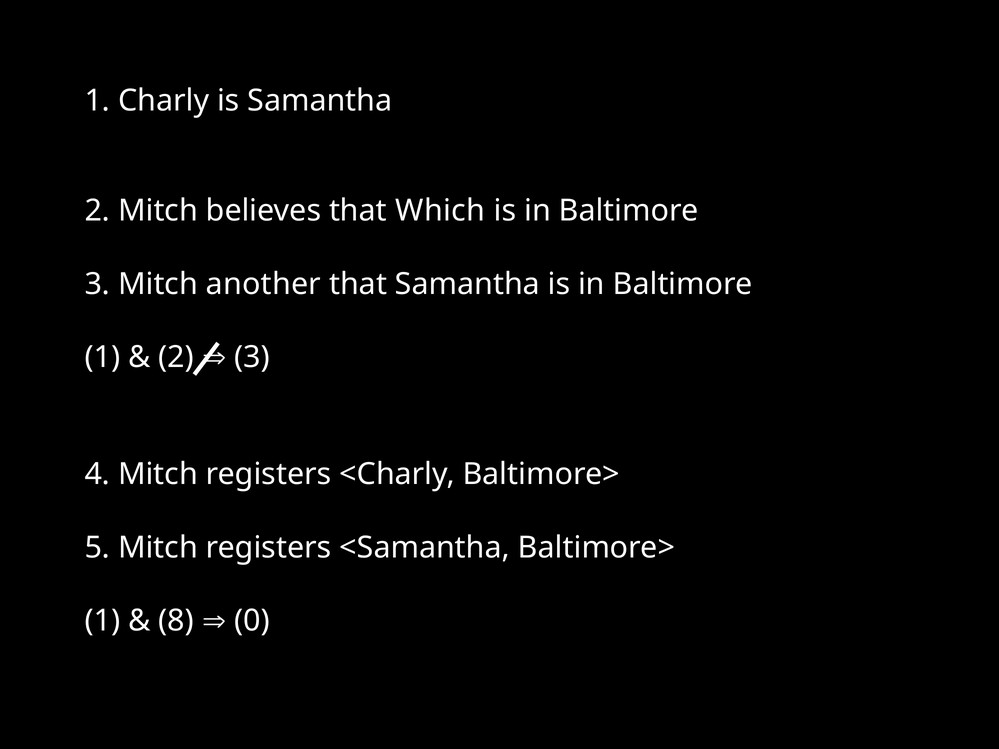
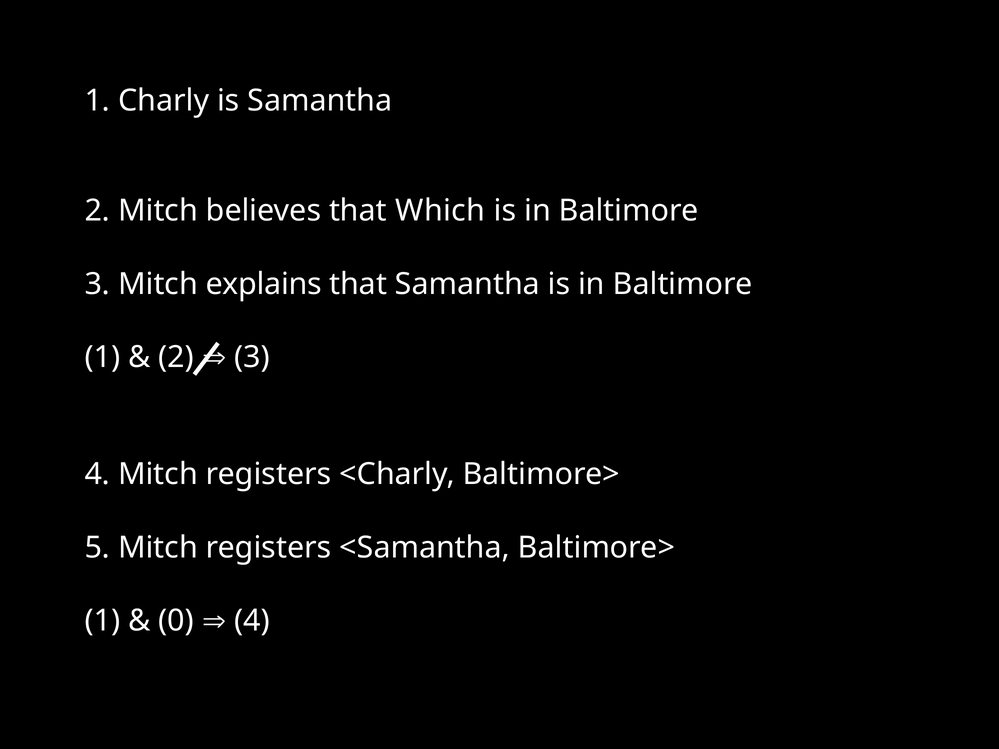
another: another -> explains
8: 8 -> 0
0 at (252, 621): 0 -> 4
